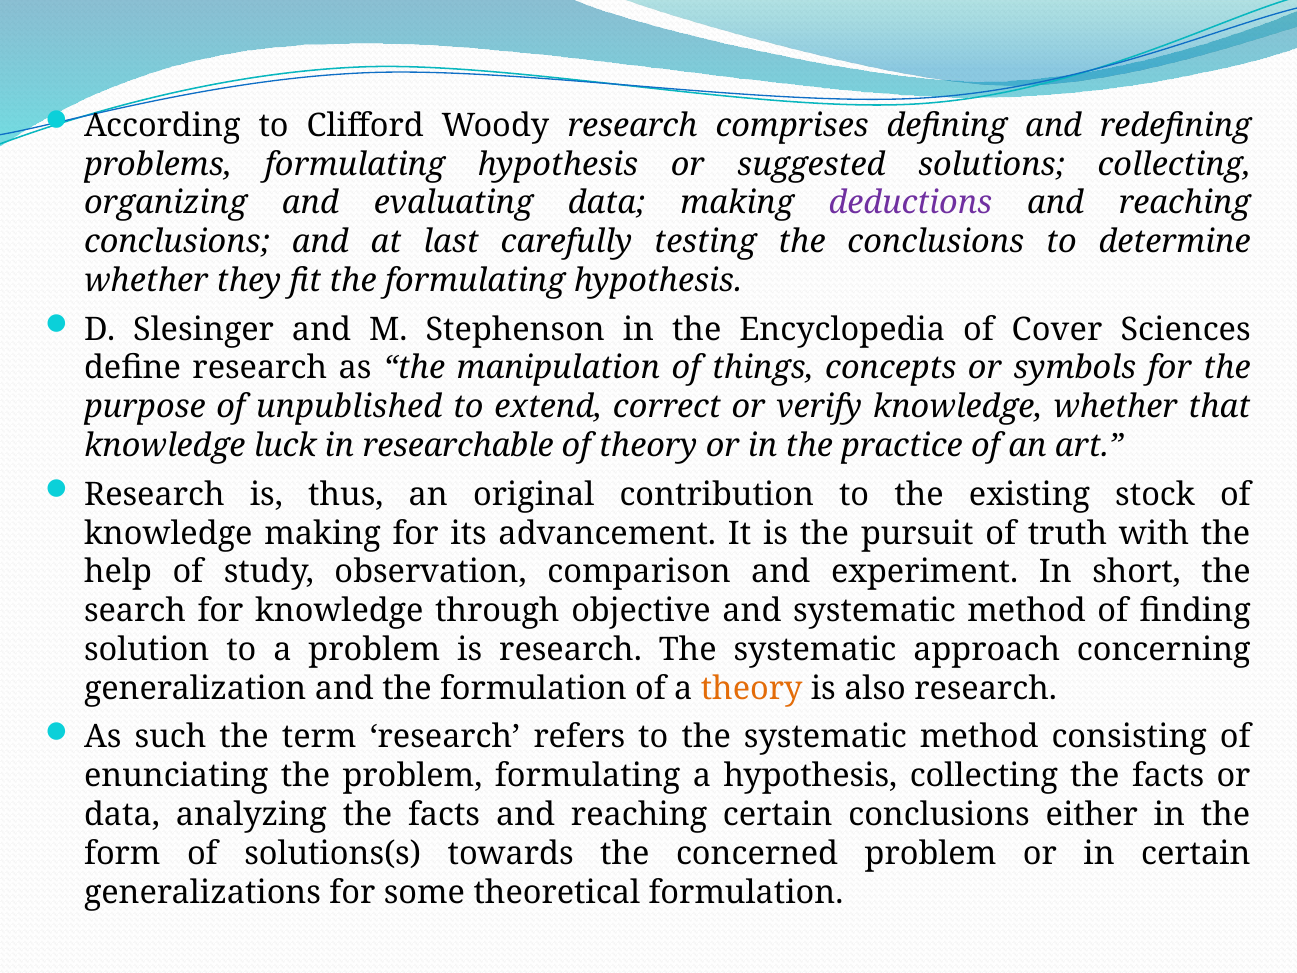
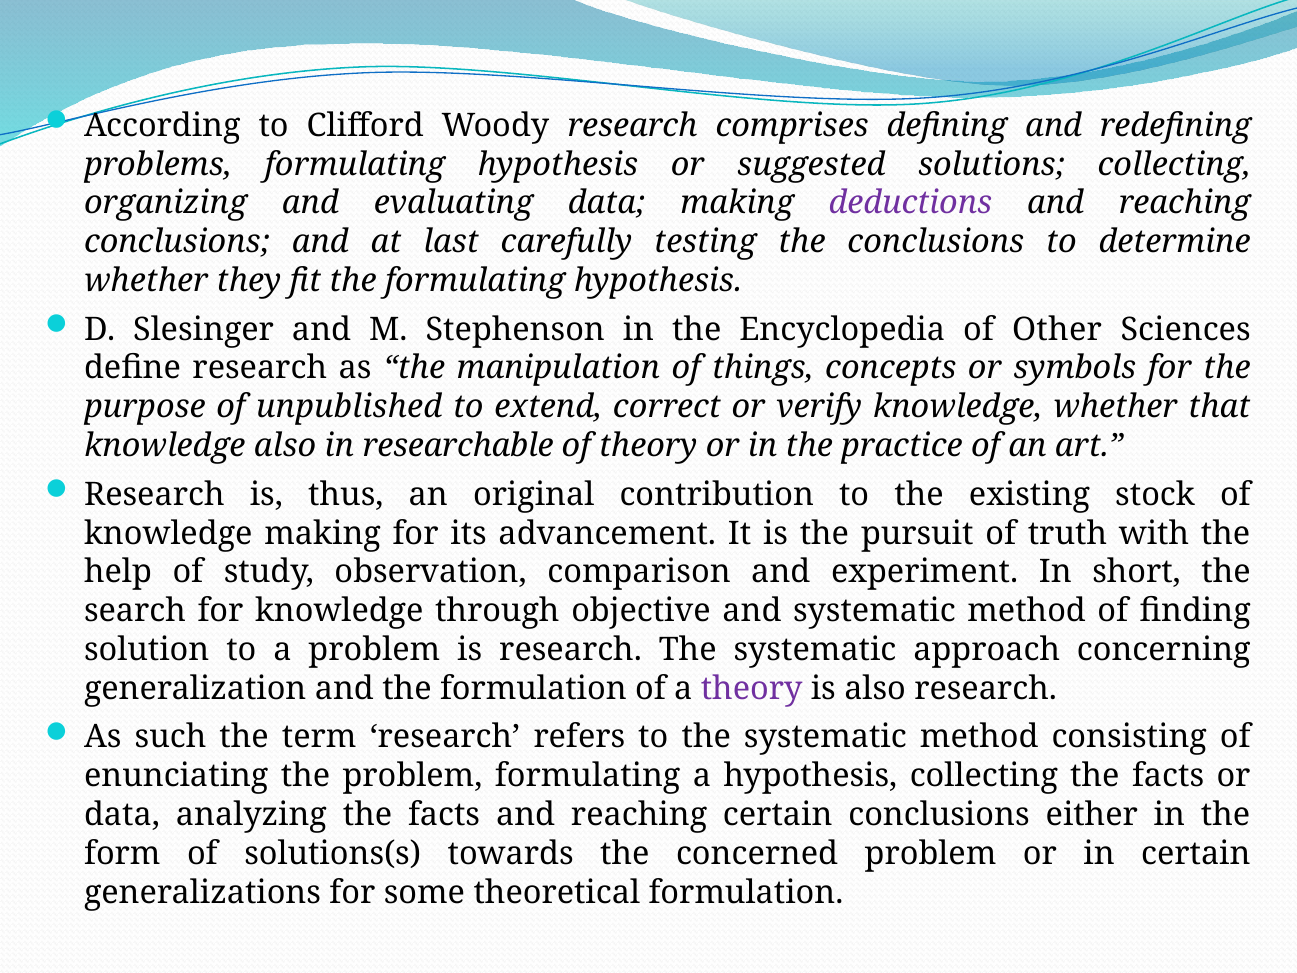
Cover: Cover -> Other
knowledge luck: luck -> also
theory at (752, 689) colour: orange -> purple
